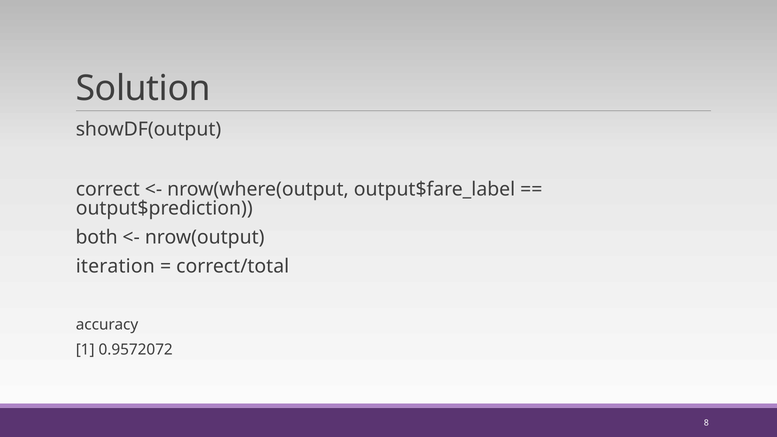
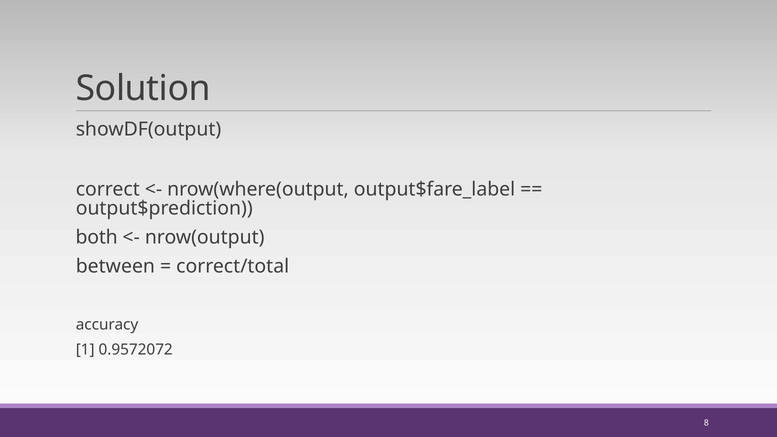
iteration: iteration -> between
